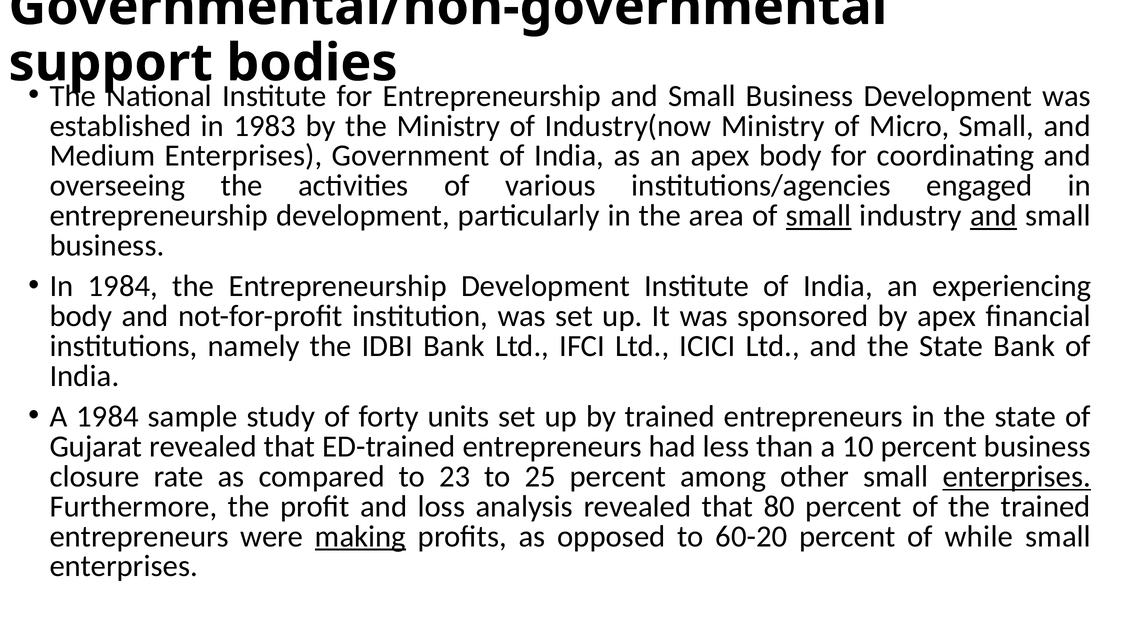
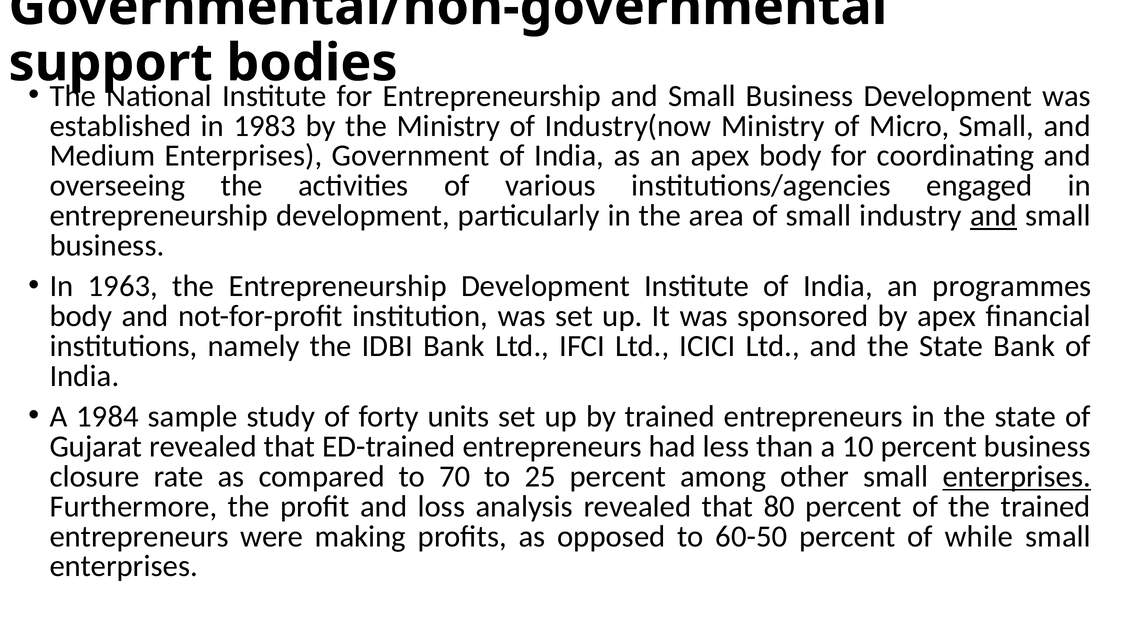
small at (819, 216) underline: present -> none
In 1984: 1984 -> 1963
experiencing: experiencing -> programmes
23: 23 -> 70
making underline: present -> none
60-20: 60-20 -> 60-50
